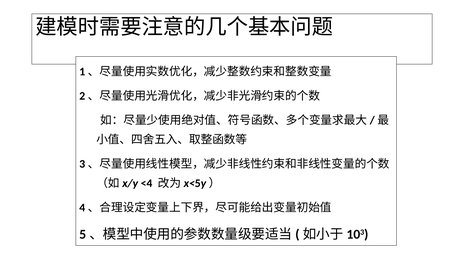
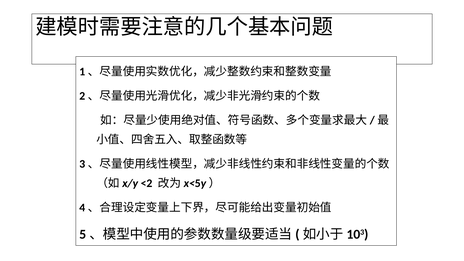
<4: <4 -> <2
